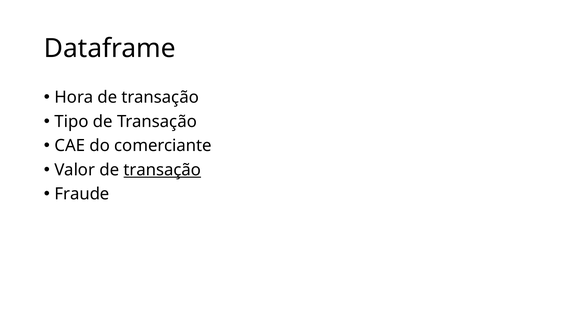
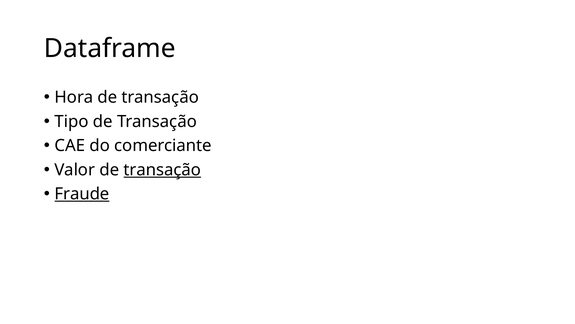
Fraude underline: none -> present
